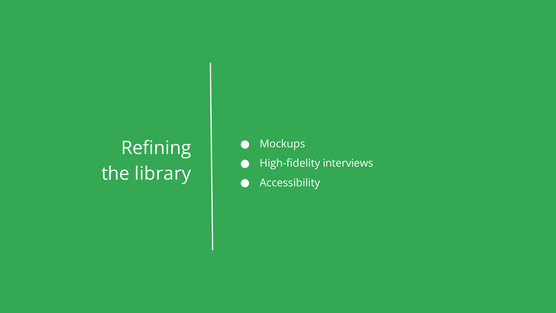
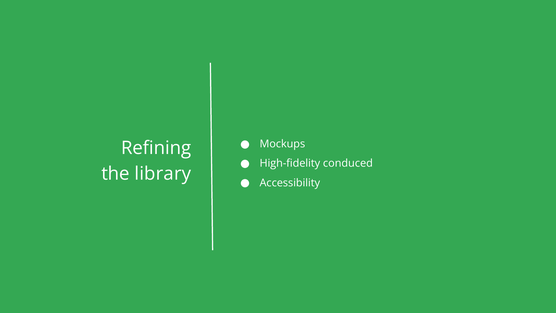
interviews: interviews -> conduced
